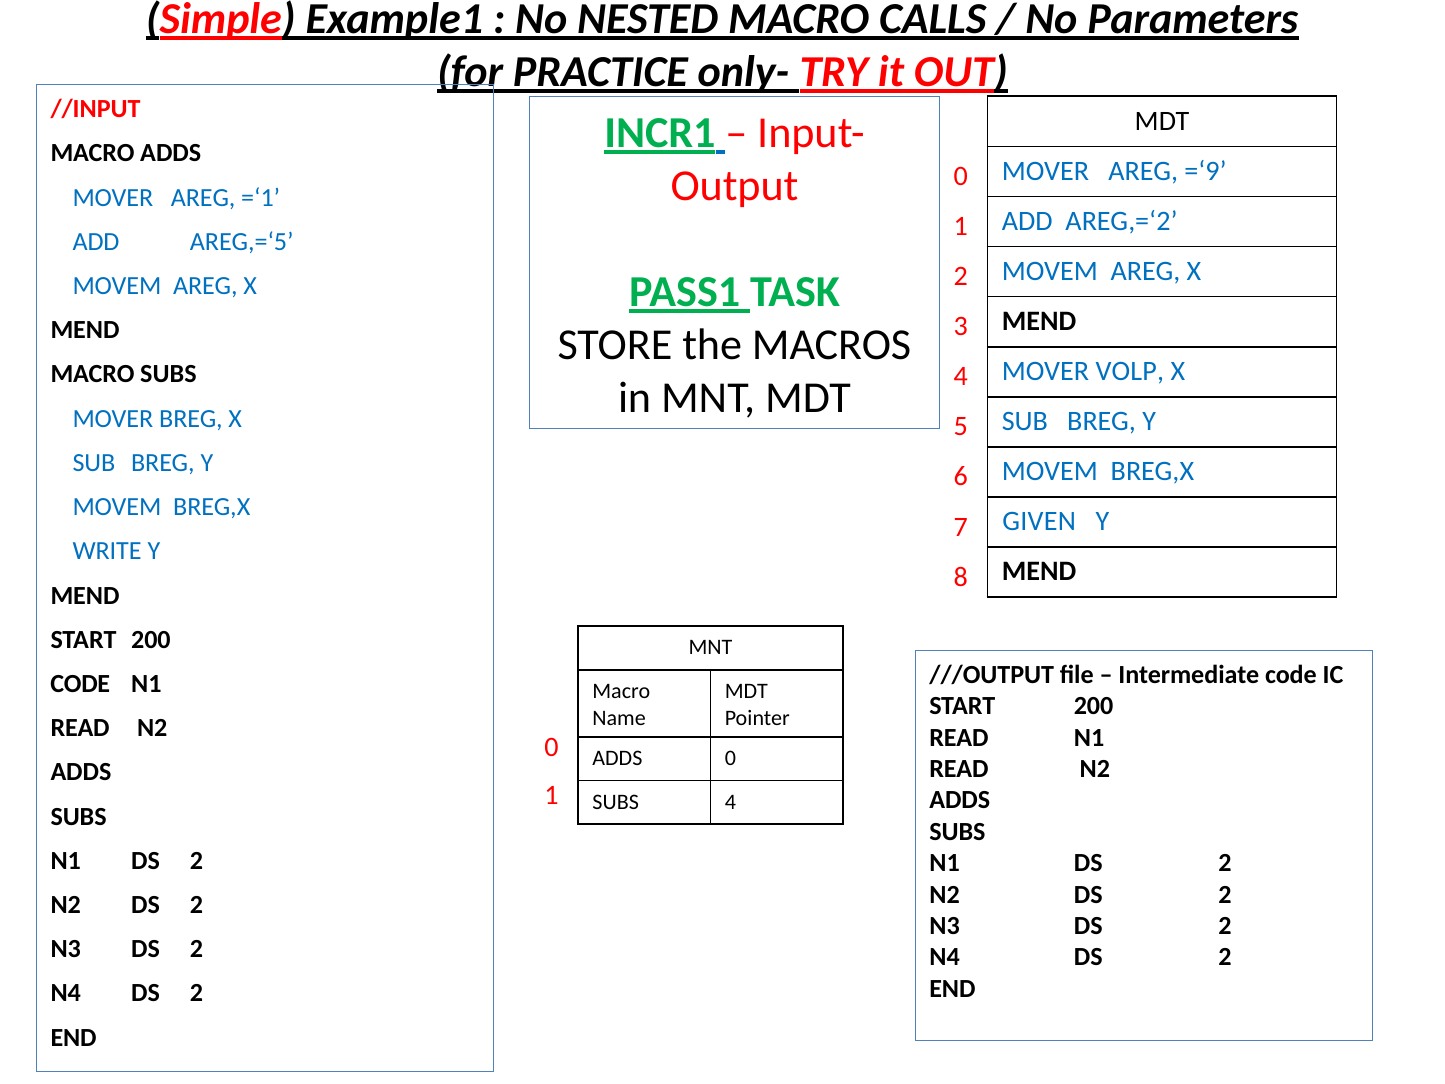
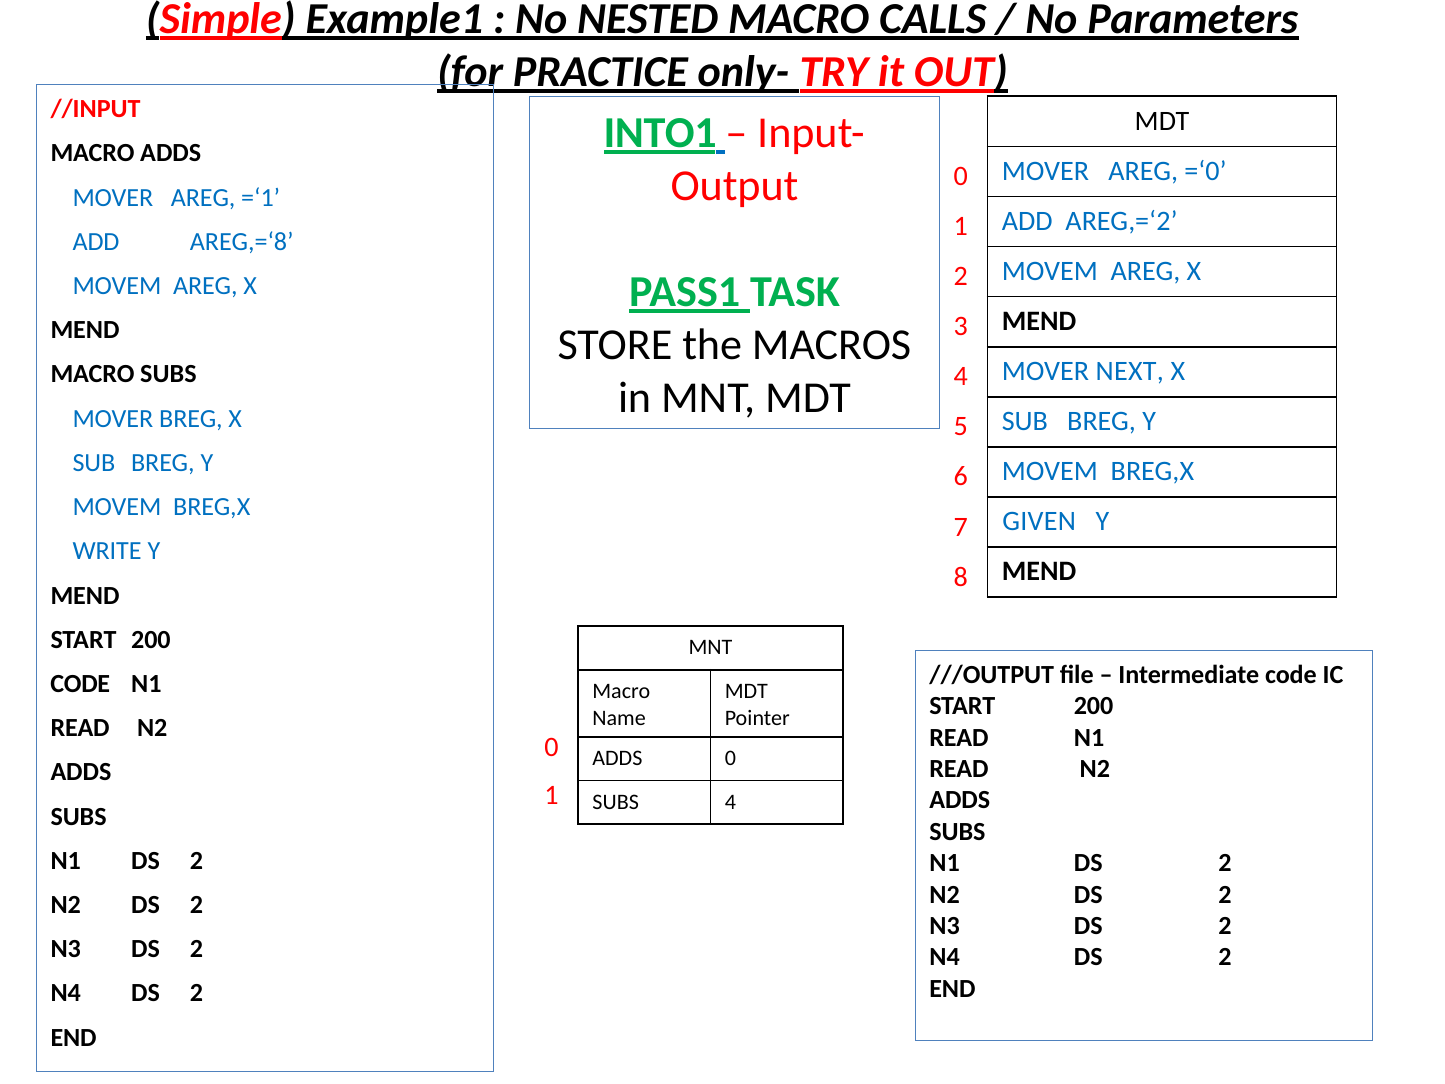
INCR1: INCR1 -> INTO1
=‘9: =‘9 -> =‘0
AREG,=‘5: AREG,=‘5 -> AREG,=‘8
VOLP: VOLP -> NEXT
